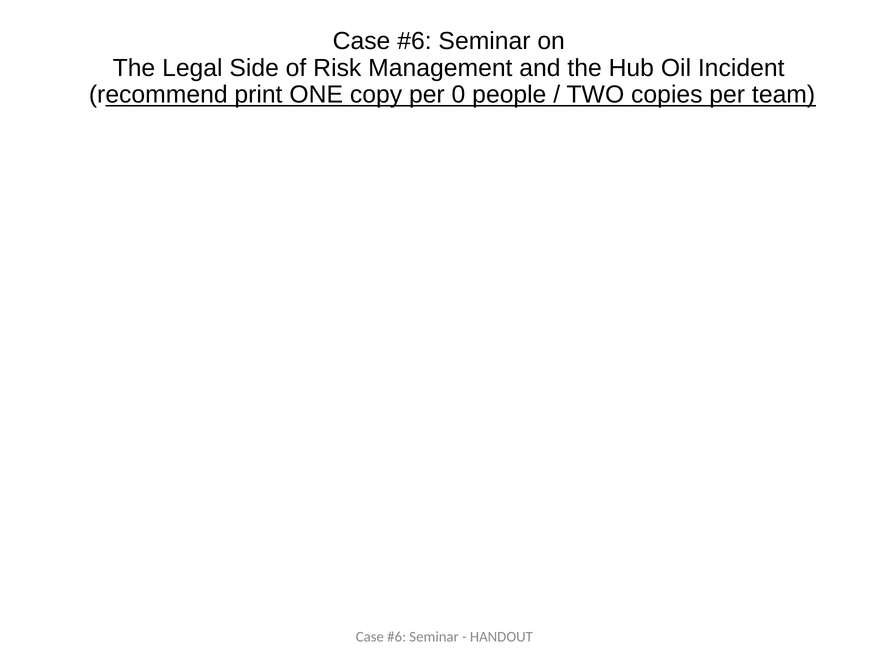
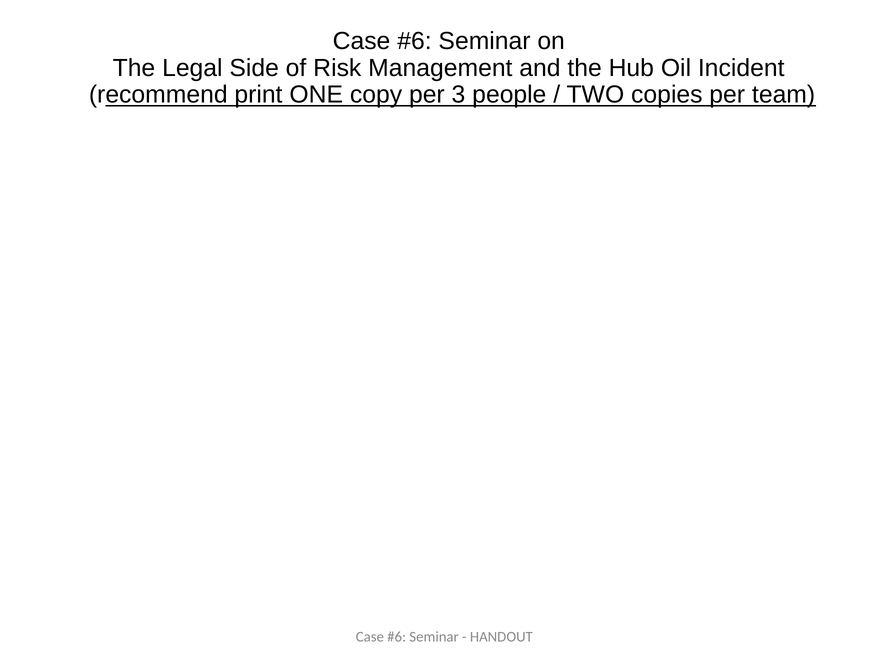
0: 0 -> 3
